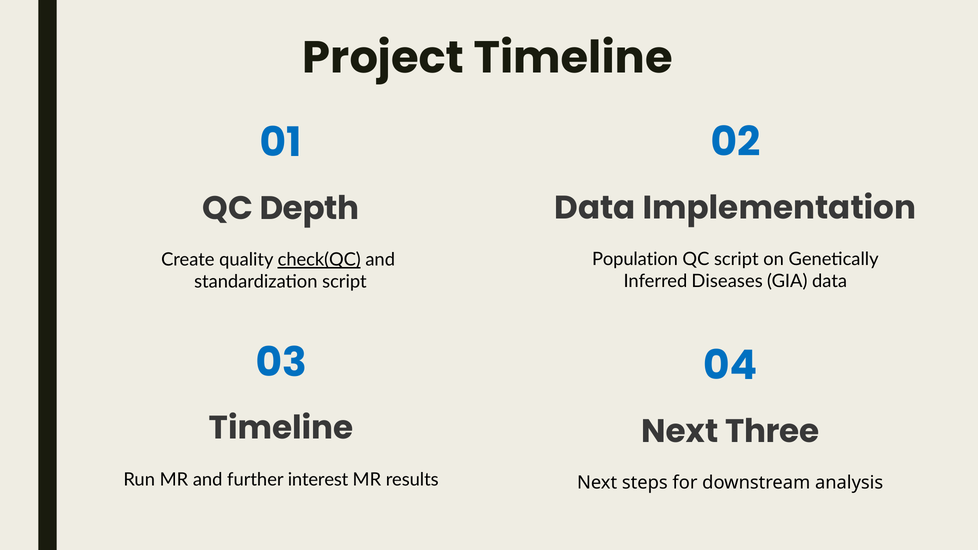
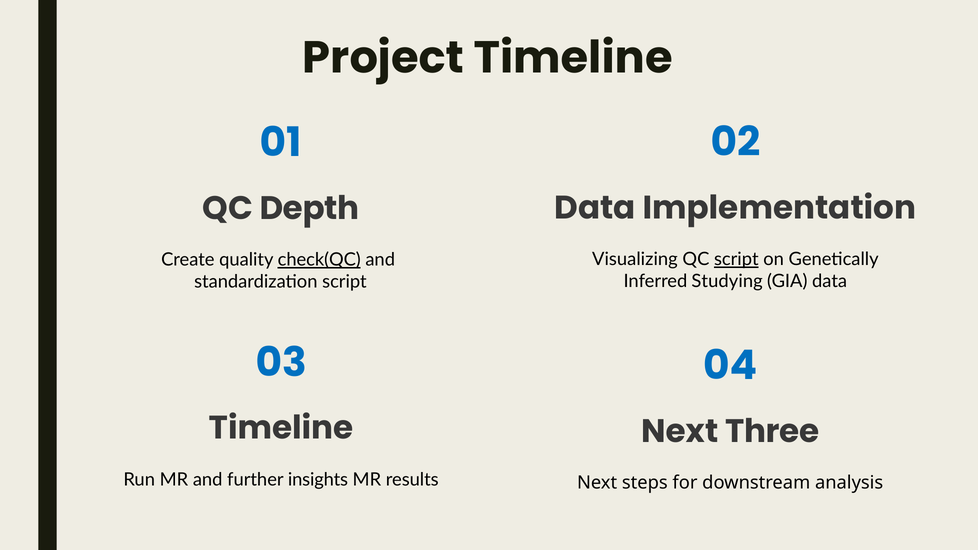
Population: Population -> Visualizing
script at (736, 259) underline: none -> present
Diseases: Diseases -> Studying
interest: interest -> insights
